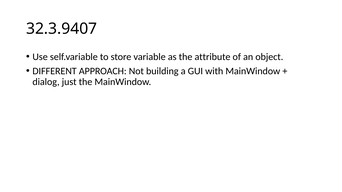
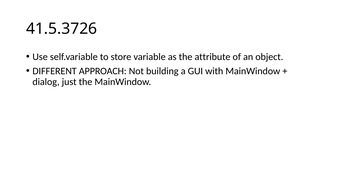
32.3.9407: 32.3.9407 -> 41.5.3726
